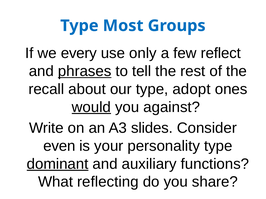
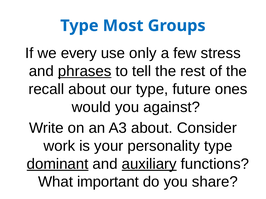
reflect: reflect -> stress
adopt: adopt -> future
would underline: present -> none
A3 slides: slides -> about
even: even -> work
auxiliary underline: none -> present
reflecting: reflecting -> important
